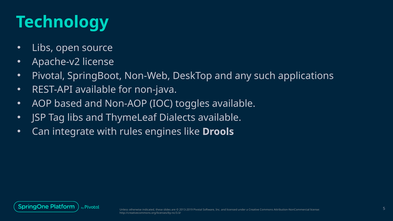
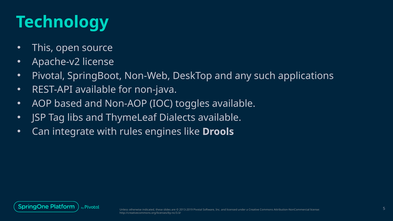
Libs at (43, 48): Libs -> This
